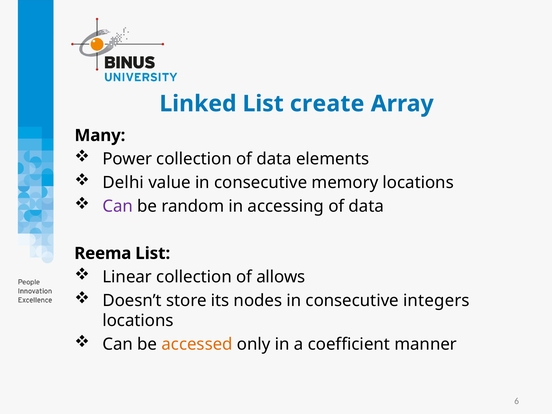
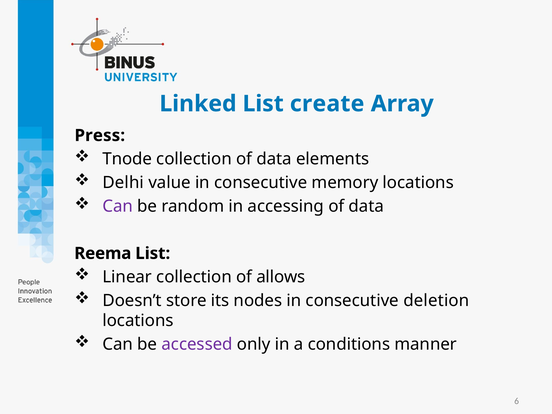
Many: Many -> Press
Power: Power -> Tnode
integers: integers -> deletion
accessed colour: orange -> purple
coefficient: coefficient -> conditions
